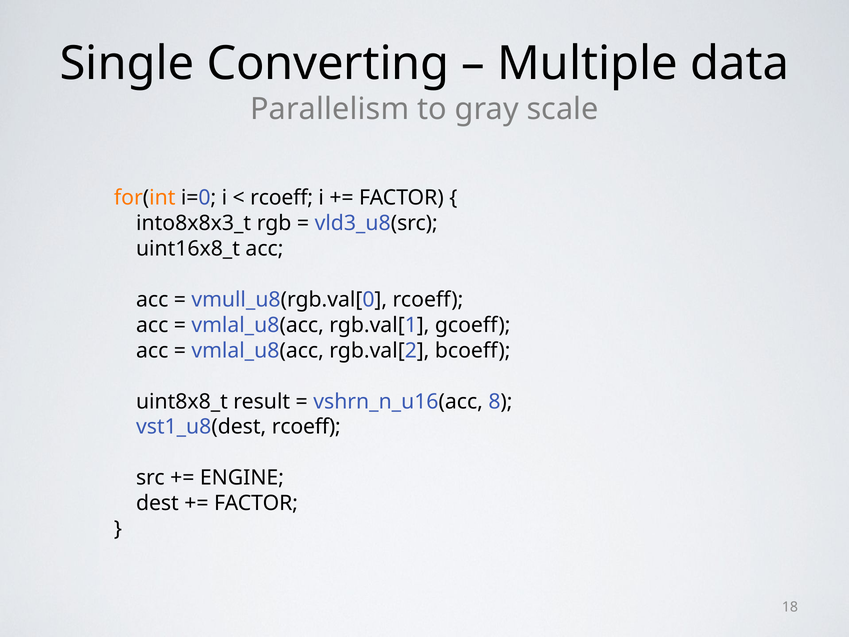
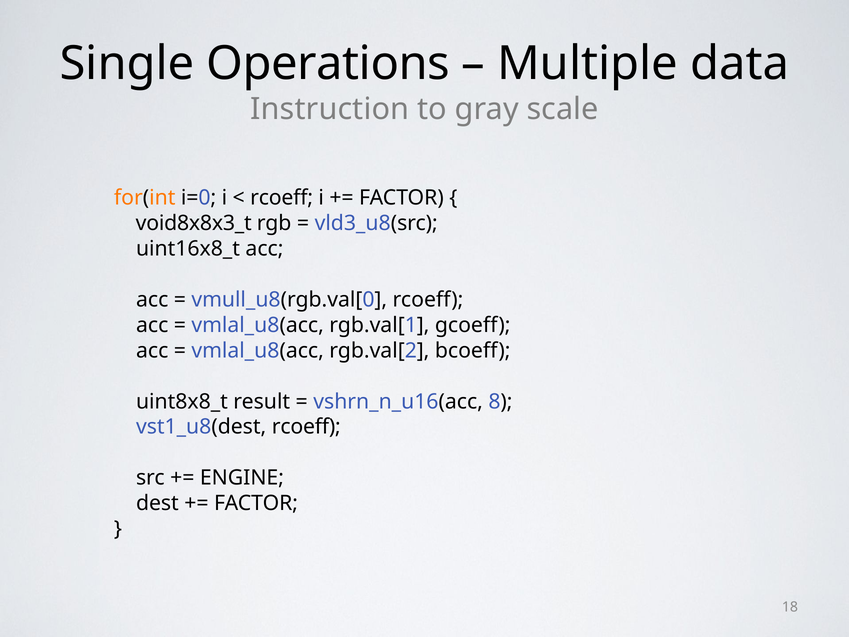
Converting: Converting -> Operations
Parallelism: Parallelism -> Instruction
into8x8x3_t: into8x8x3_t -> void8x8x3_t
